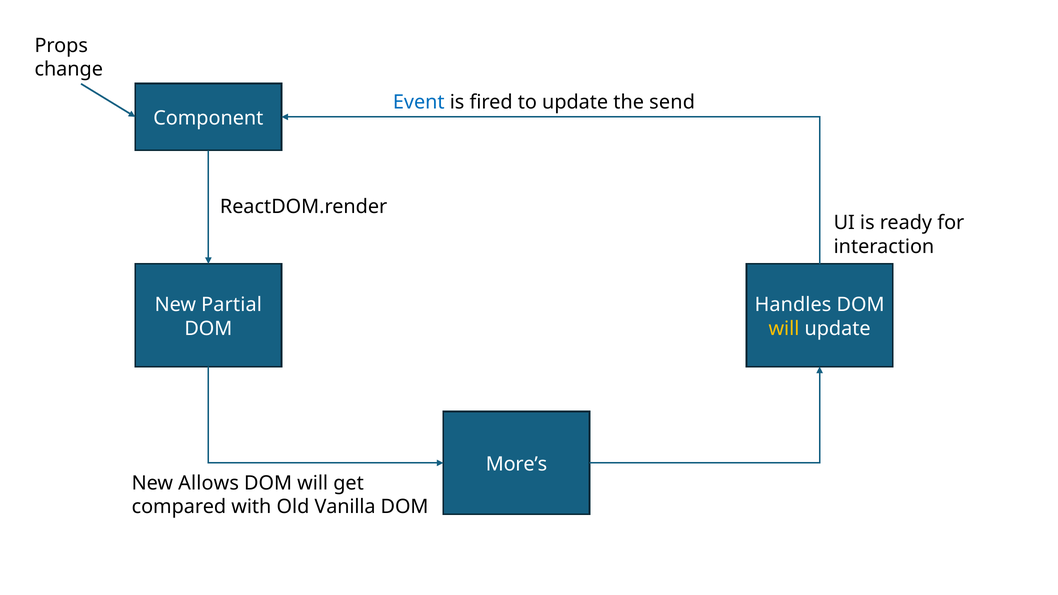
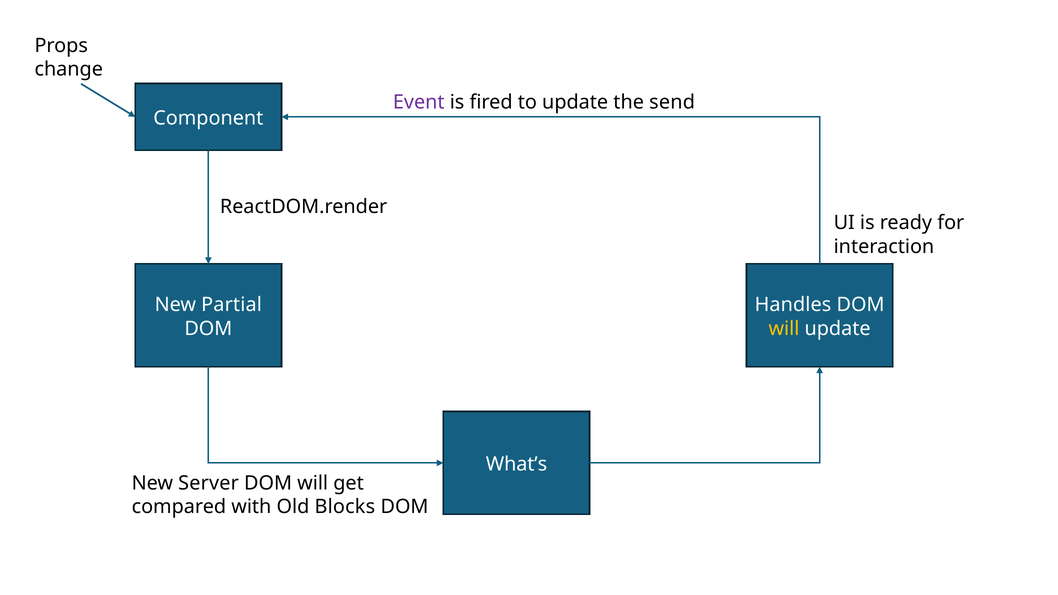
Event colour: blue -> purple
More’s: More’s -> What’s
Allows: Allows -> Server
Vanilla: Vanilla -> Blocks
